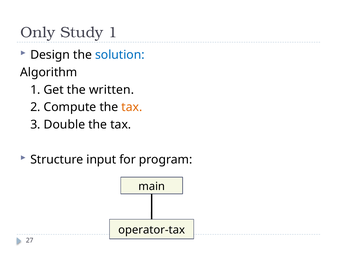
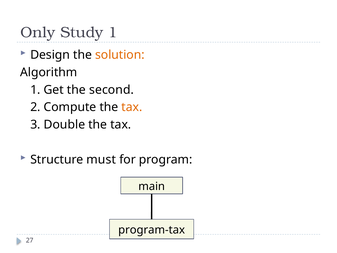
solution colour: blue -> orange
written: written -> second
input: input -> must
operator-tax: operator-tax -> program-tax
